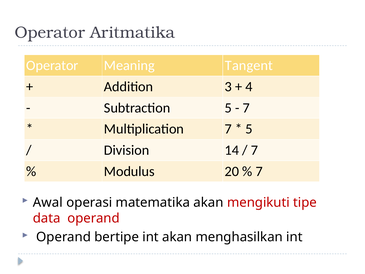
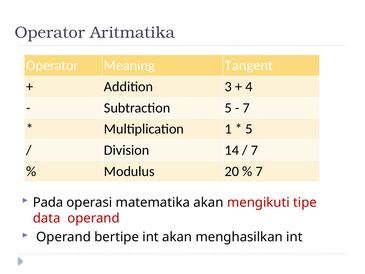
Multiplication 7: 7 -> 1
Awal: Awal -> Pada
